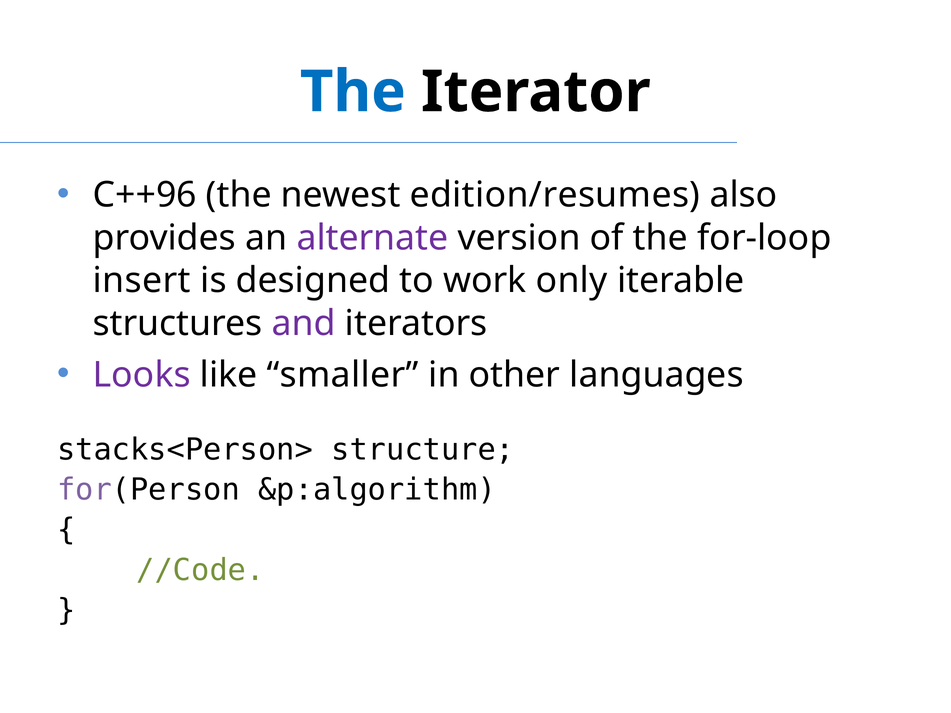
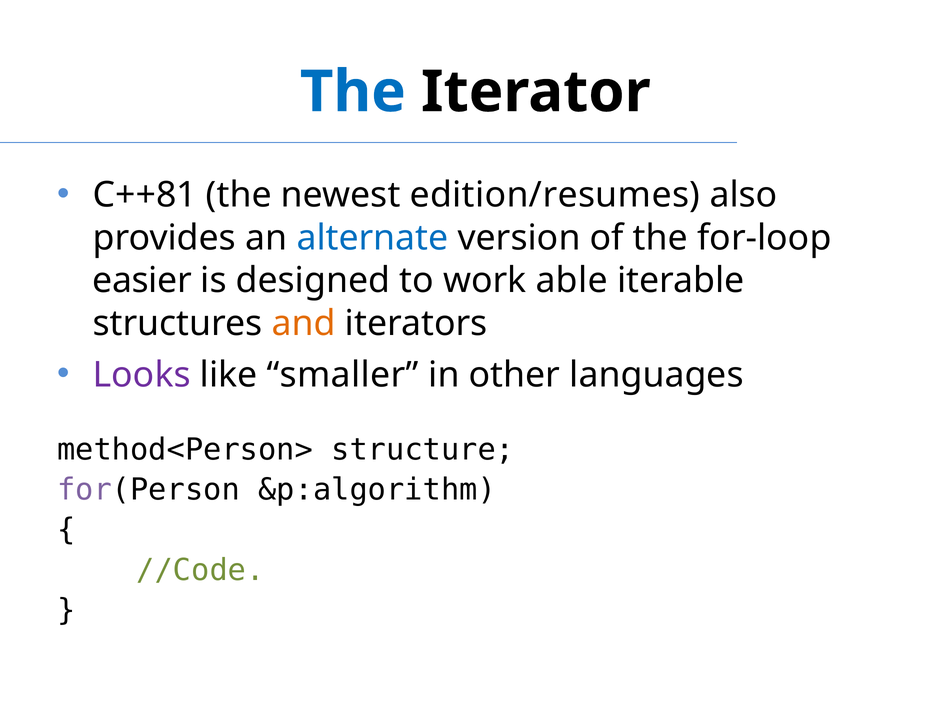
C++96: C++96 -> C++81
alternate colour: purple -> blue
insert: insert -> easier
only: only -> able
and colour: purple -> orange
stacks<Person>: stacks<Person> -> method<Person>
